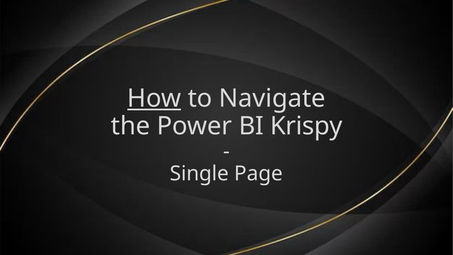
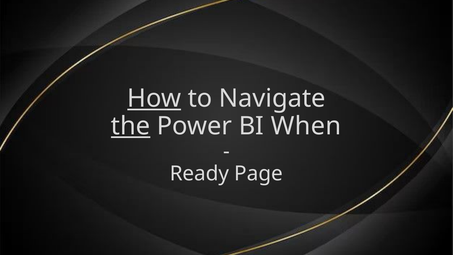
the underline: none -> present
Krispy: Krispy -> When
Single: Single -> Ready
